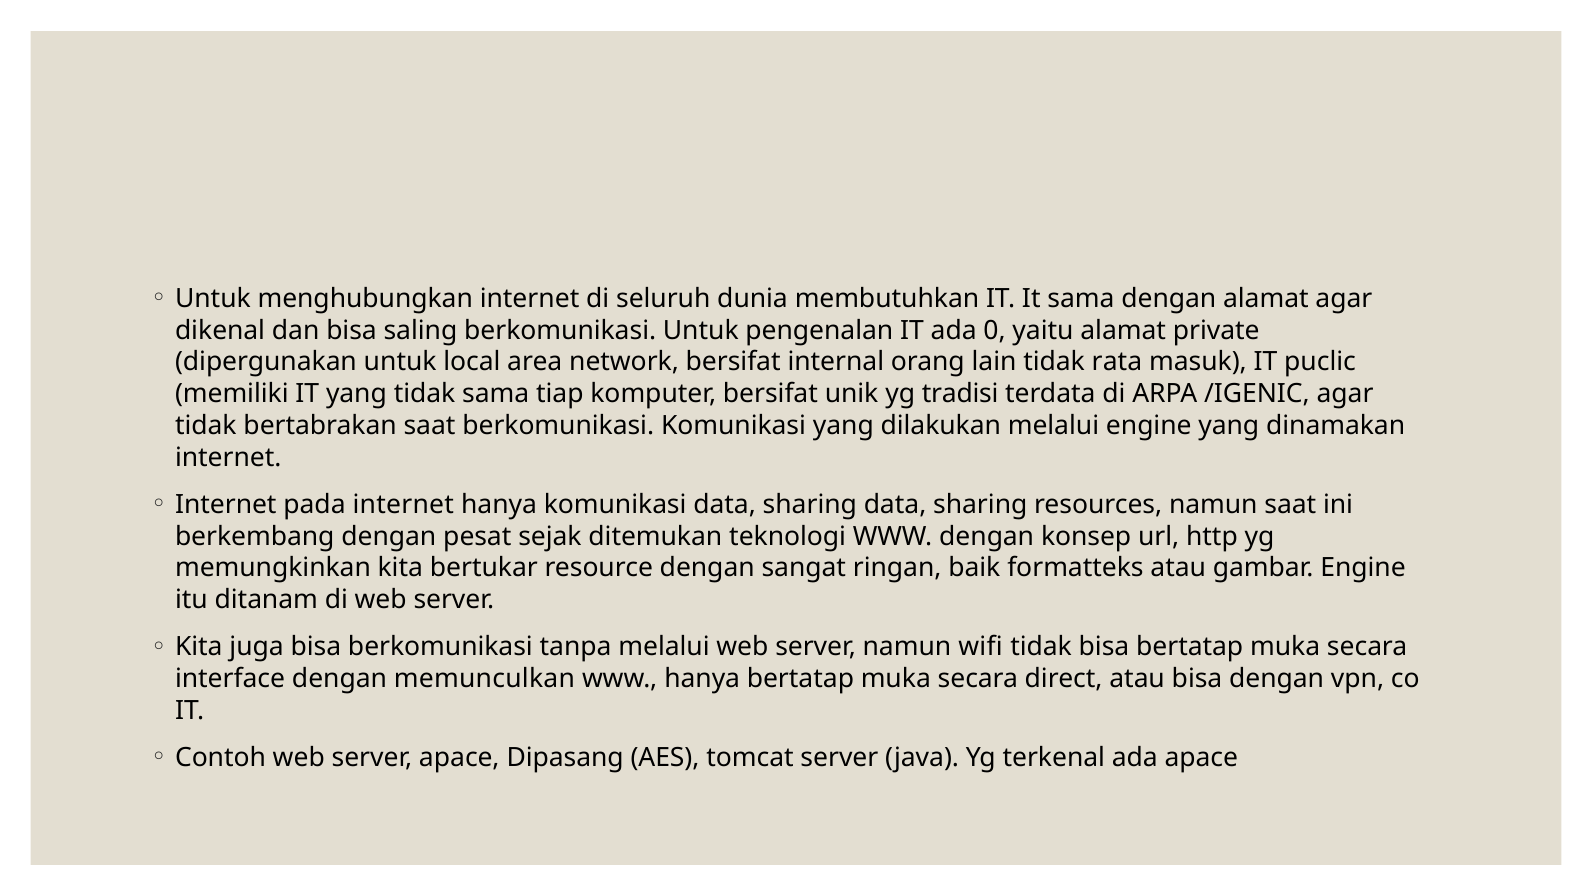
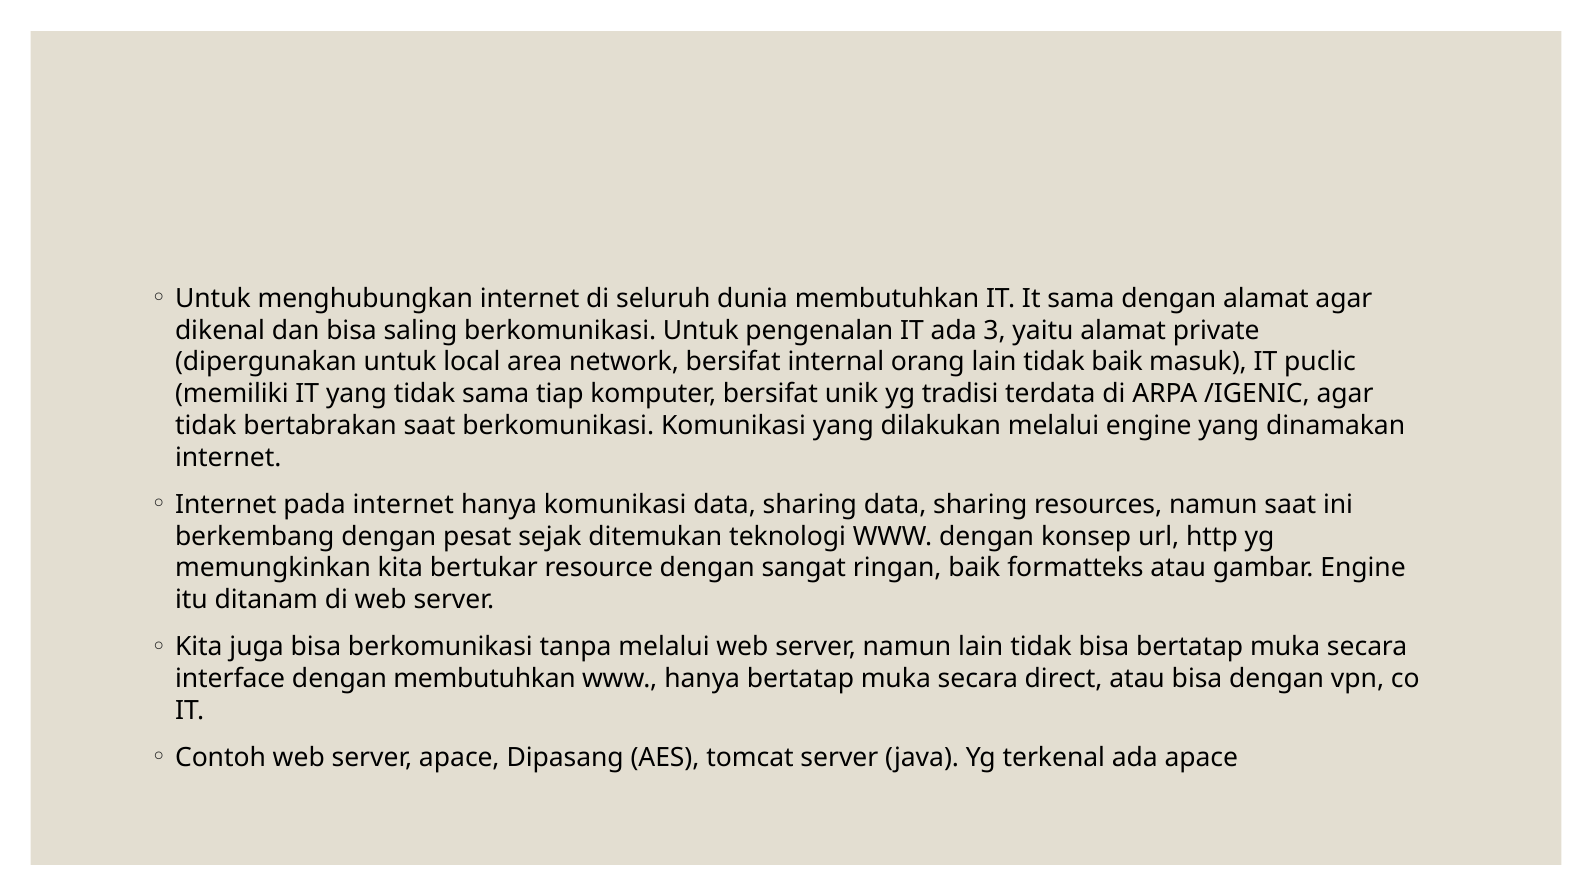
0: 0 -> 3
tidak rata: rata -> baik
namun wifi: wifi -> lain
dengan memunculkan: memunculkan -> membutuhkan
